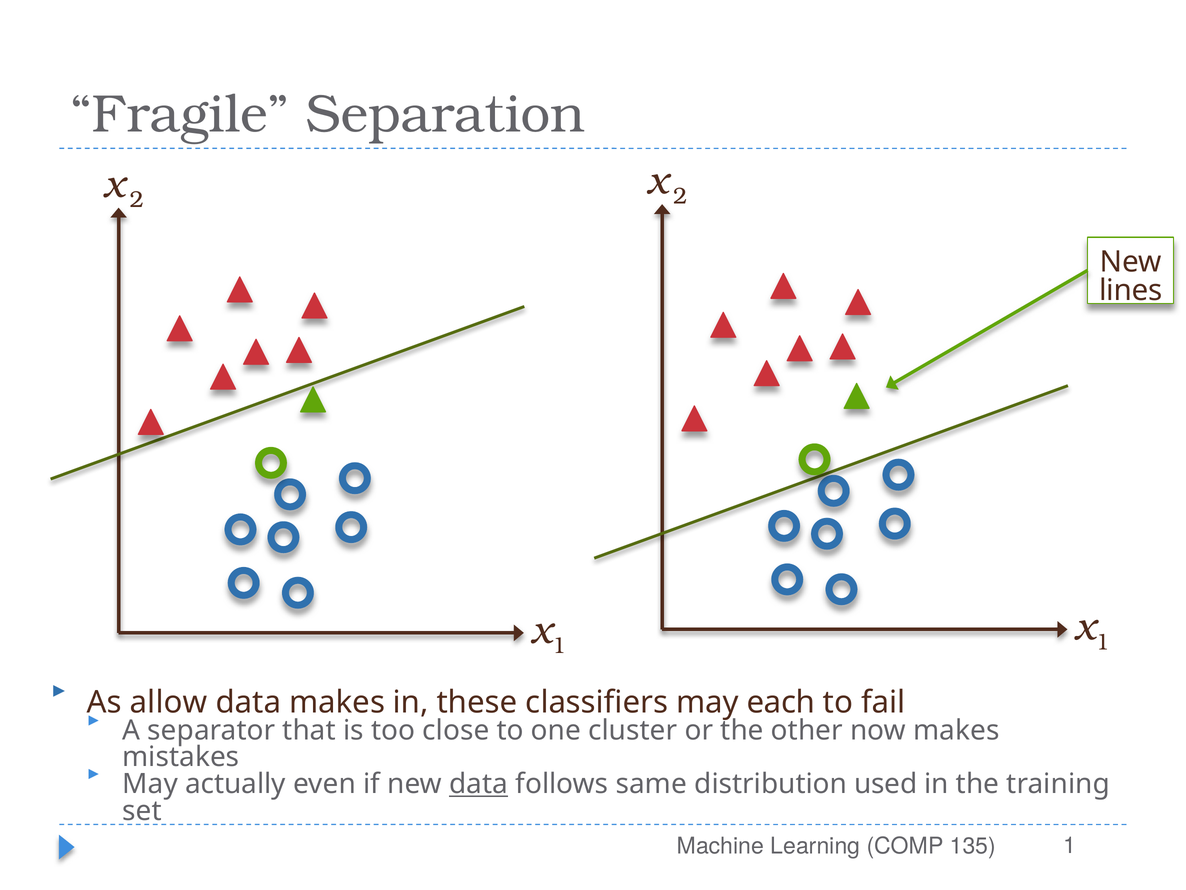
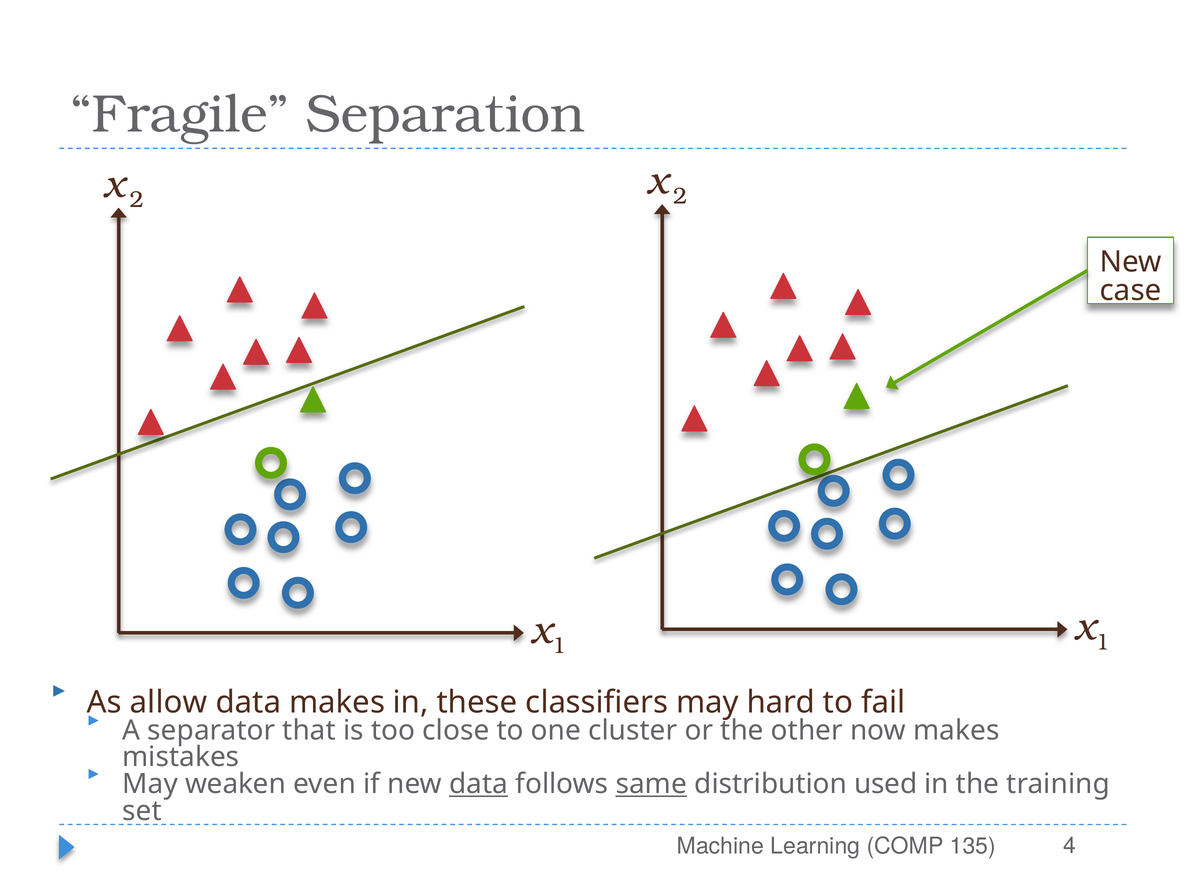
lines: lines -> case
each: each -> hard
actually: actually -> weaken
same underline: none -> present
135 1: 1 -> 4
